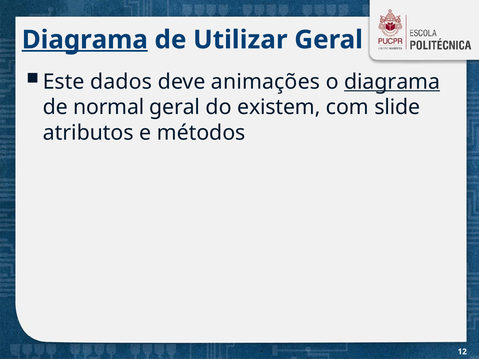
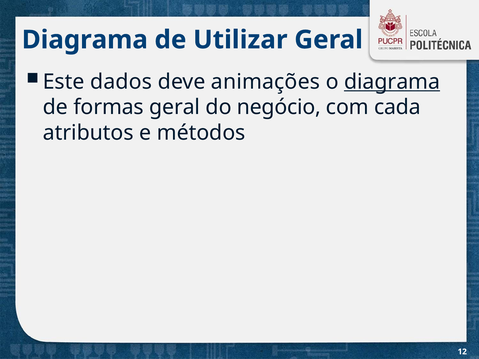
Diagrama at (85, 40) underline: present -> none
normal: normal -> formas
existem: existem -> negócio
slide: slide -> cada
